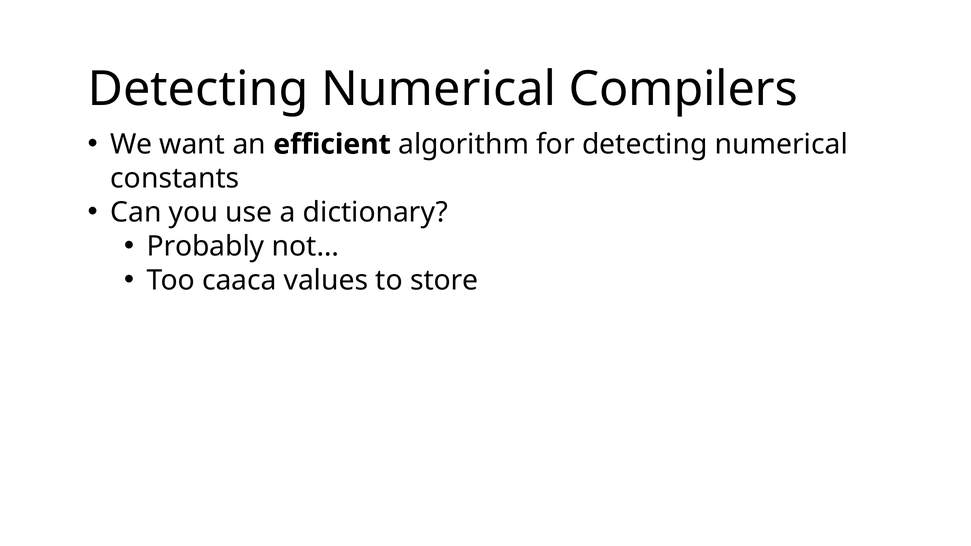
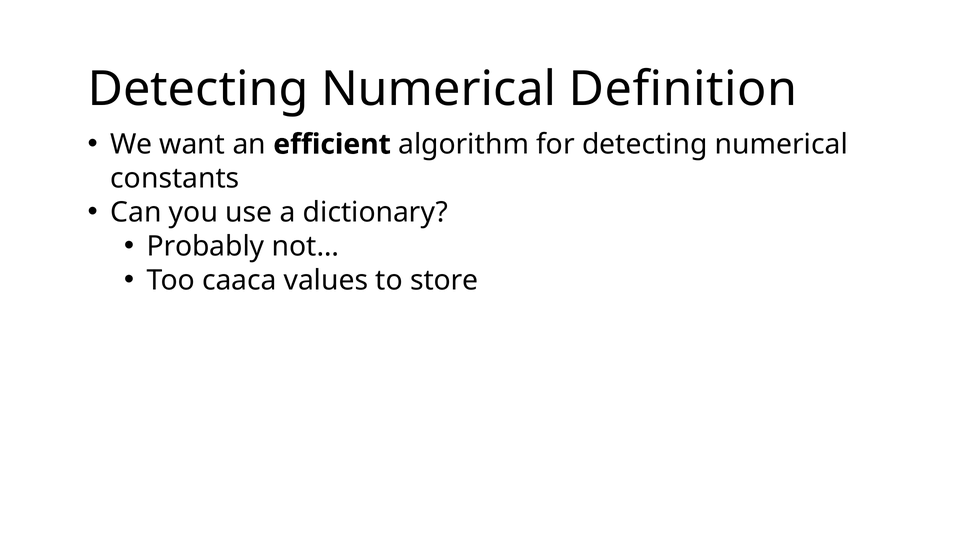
Compilers: Compilers -> Definition
